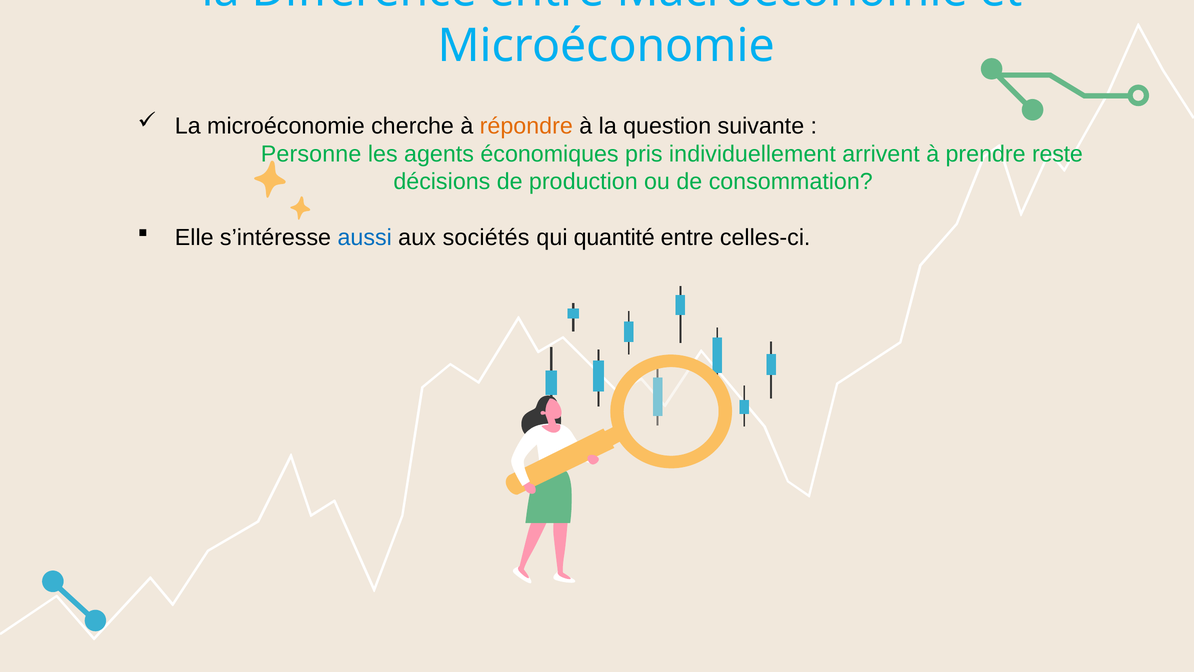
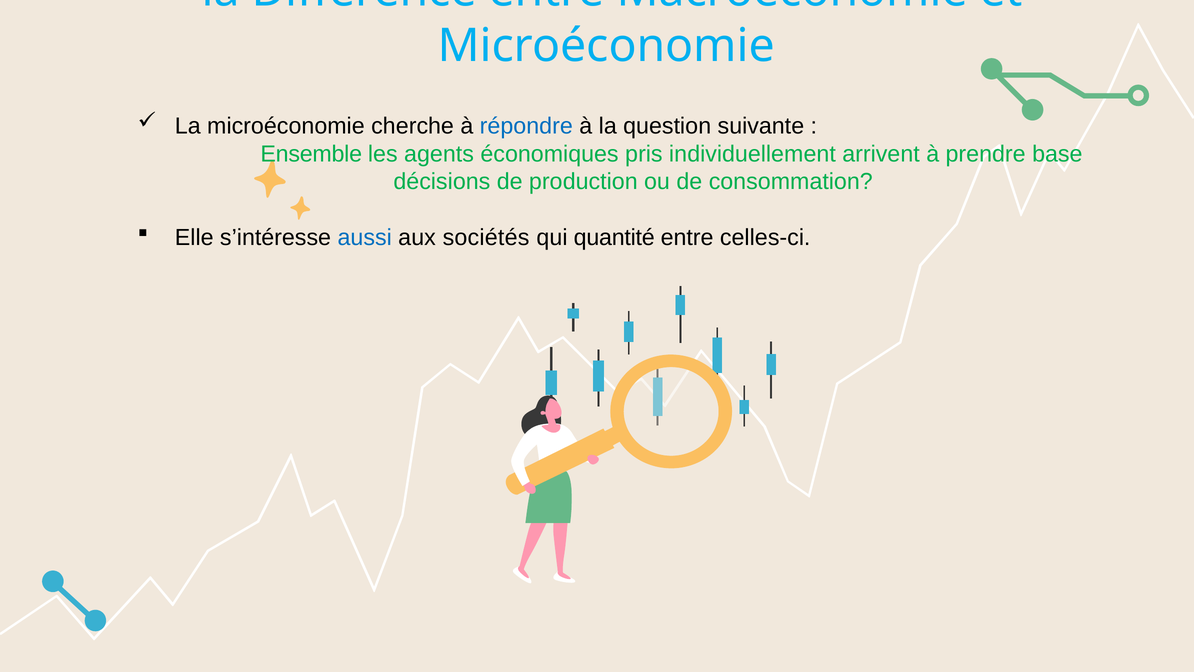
répondre colour: orange -> blue
Personne: Personne -> Ensemble
reste: reste -> base
